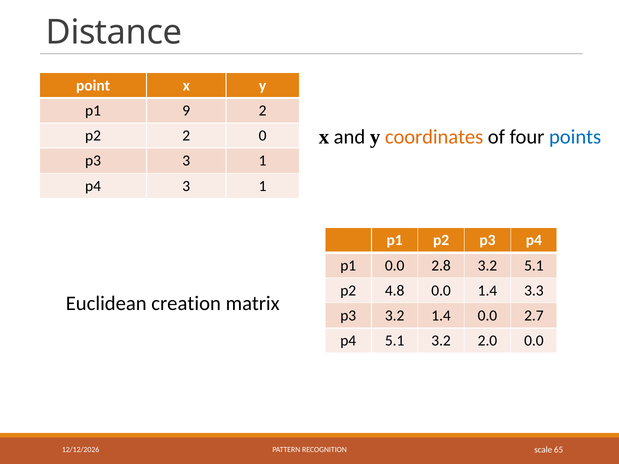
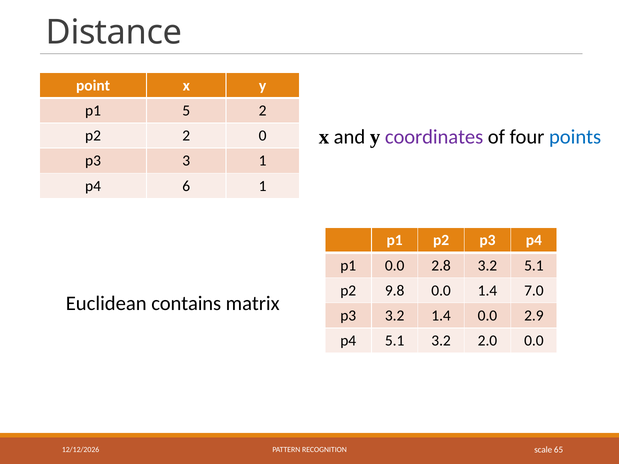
9: 9 -> 5
coordinates colour: orange -> purple
p4 3: 3 -> 6
4.8: 4.8 -> 9.8
3.3: 3.3 -> 7.0
creation: creation -> contains
2.7: 2.7 -> 2.9
